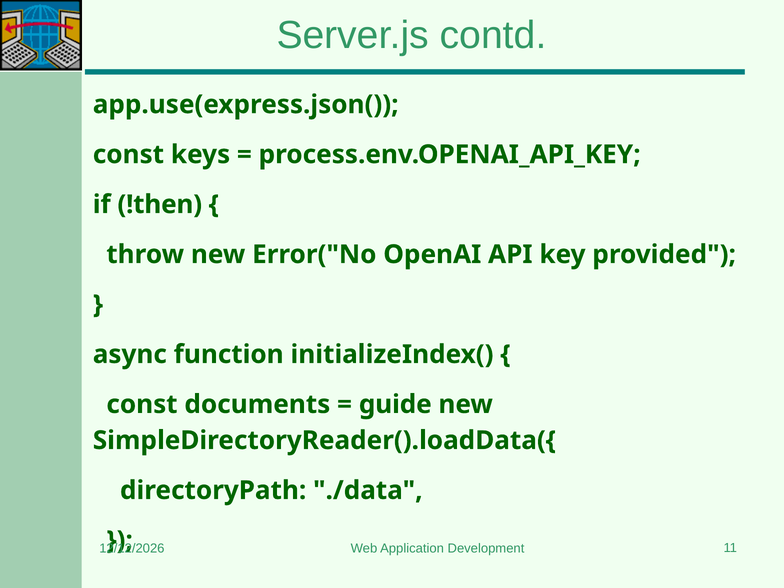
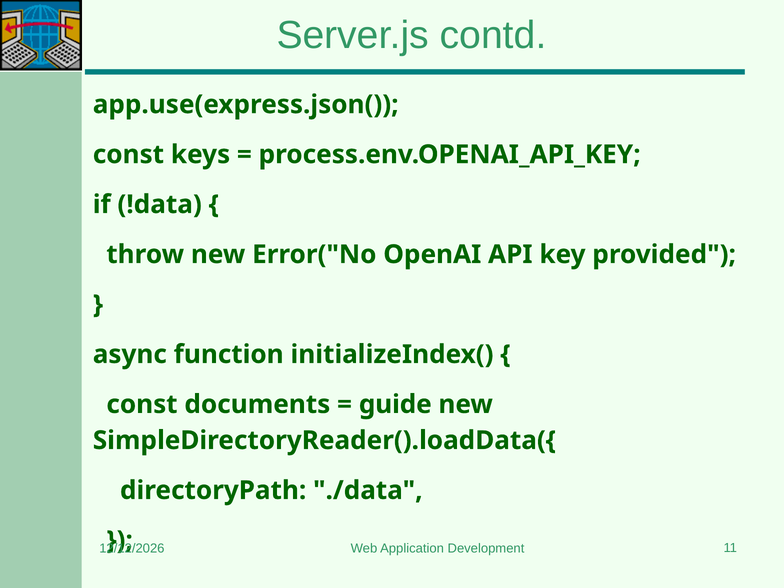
!then: !then -> !data
